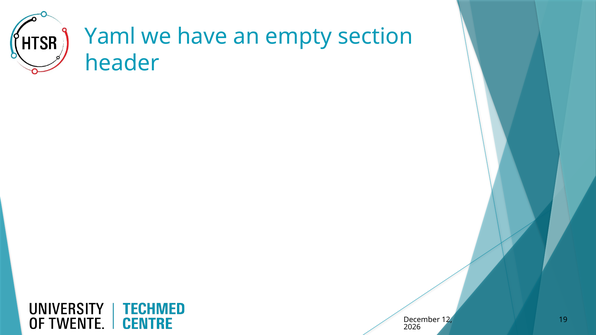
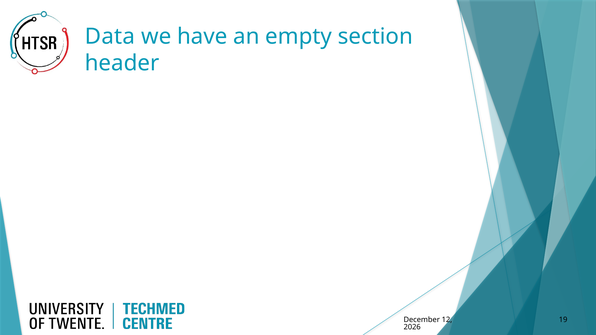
Yaml: Yaml -> Data
